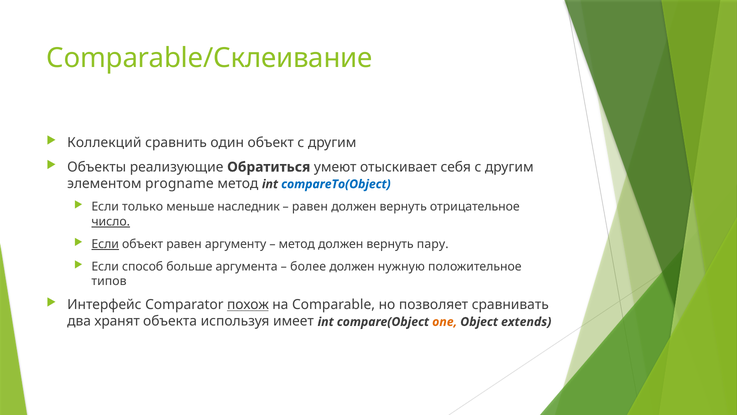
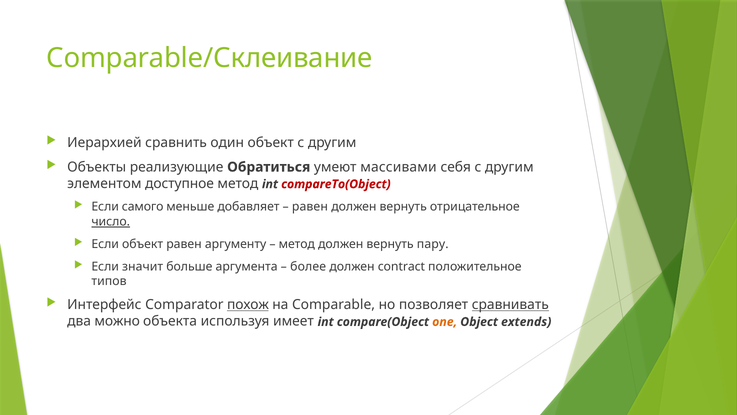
Коллекций: Коллекций -> Иерархией
отыскивает: отыскивает -> массивами
progname: progname -> доступное
compareTo(Object colour: blue -> red
только: только -> самого
наследник: наследник -> добавляет
Если at (105, 244) underline: present -> none
способ: способ -> значит
нужную: нужную -> contract
сравнивать underline: none -> present
хранят: хранят -> можно
